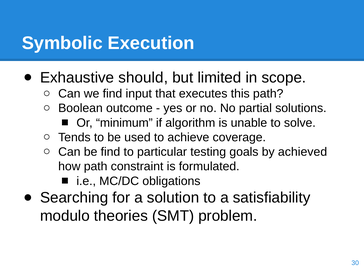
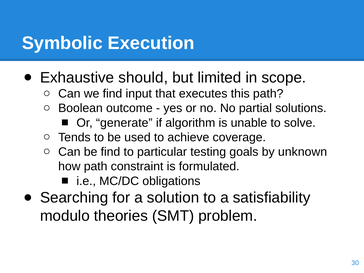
minimum: minimum -> generate
achieved: achieved -> unknown
